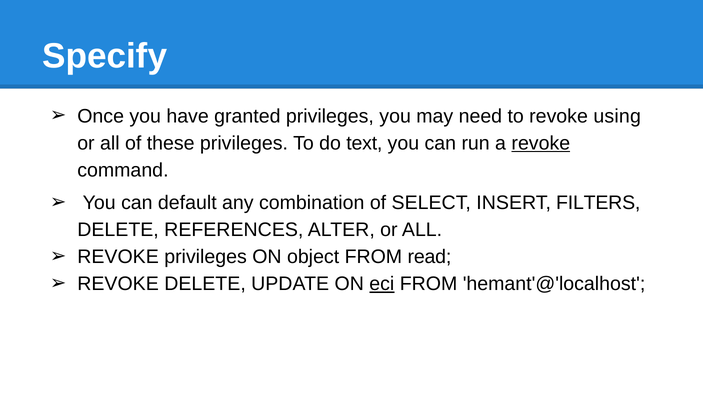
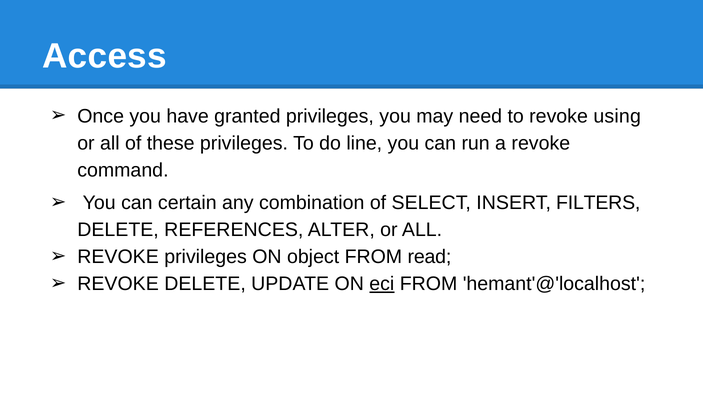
Specify: Specify -> Access
text: text -> line
revoke at (541, 143) underline: present -> none
default: default -> certain
